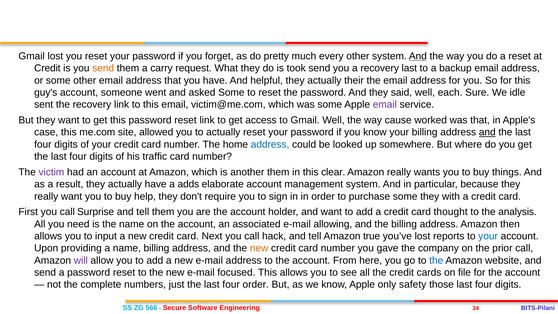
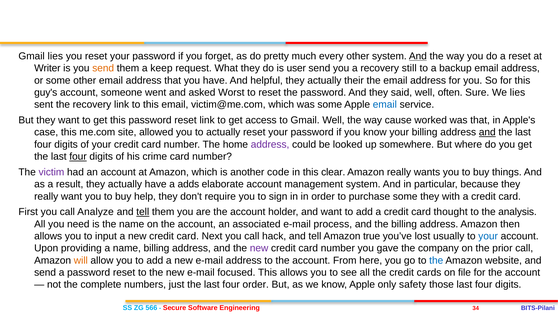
Gmail lost: lost -> lies
Credit at (47, 68): Credit -> Writer
carry: carry -> keep
took: took -> user
recovery last: last -> still
asked Some: Some -> Worst
each: each -> often
We idle: idle -> lies
email at (385, 105) colour: purple -> blue
address at (270, 144) colour: blue -> purple
four at (78, 156) underline: none -> present
traffic: traffic -> crime
another them: them -> code
Surprise: Surprise -> Analyze
tell at (143, 212) underline: none -> present
allowing: allowing -> process
reports: reports -> usually
new at (259, 248) colour: orange -> purple
will colour: purple -> orange
